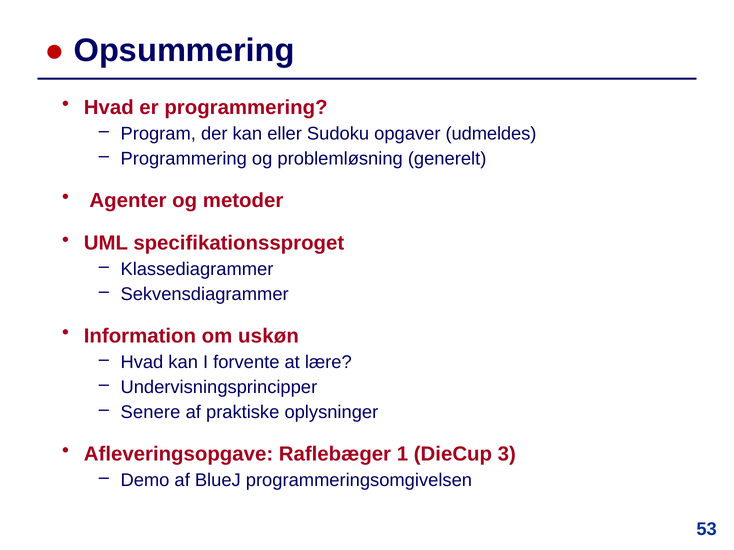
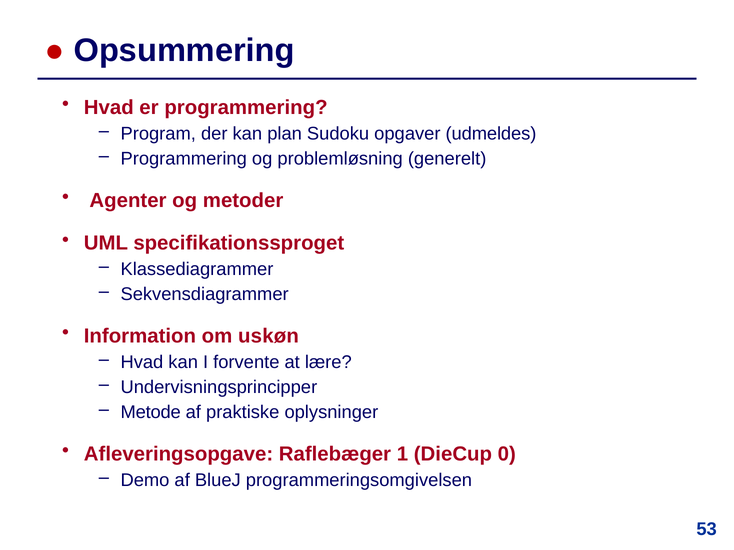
eller: eller -> plan
Senere: Senere -> Metode
3: 3 -> 0
